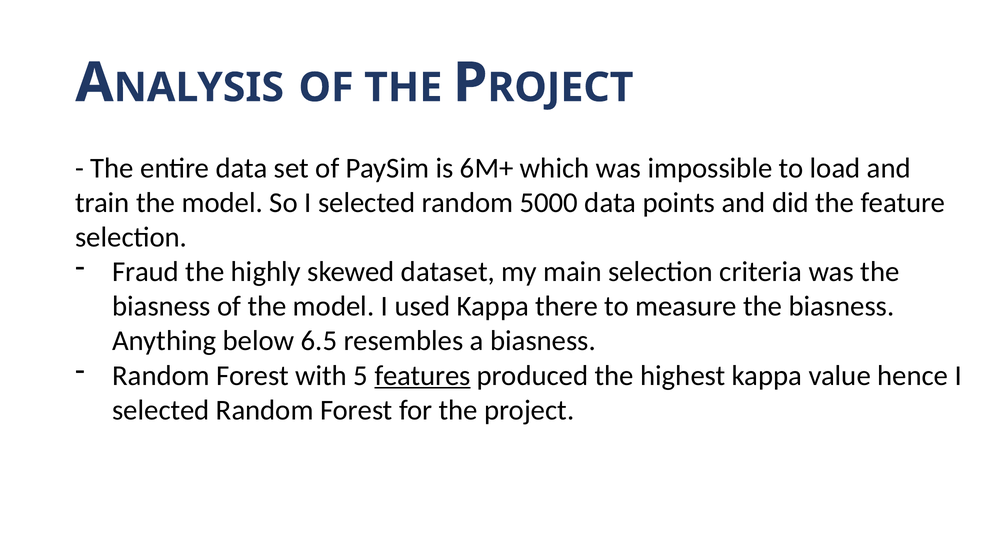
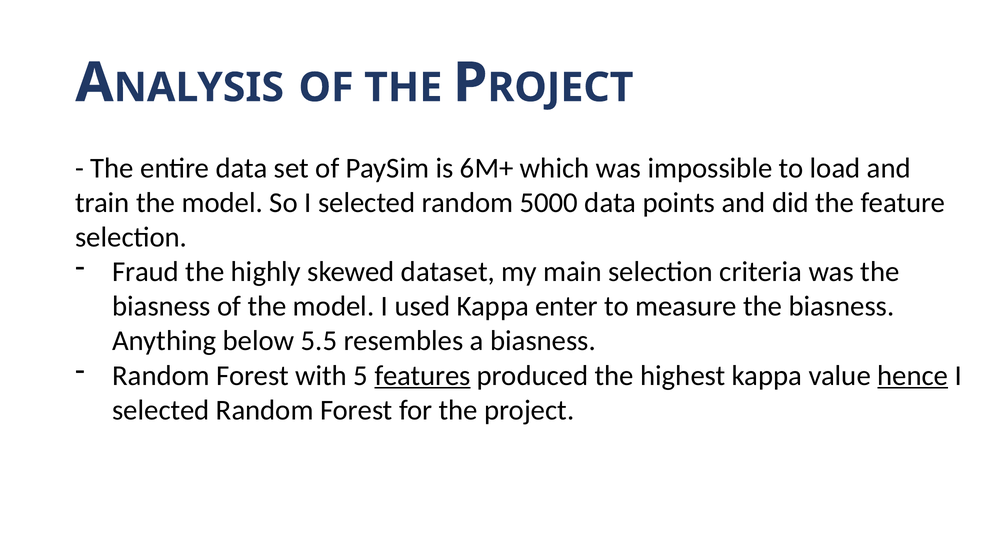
there: there -> enter
6.5: 6.5 -> 5.5
hence underline: none -> present
